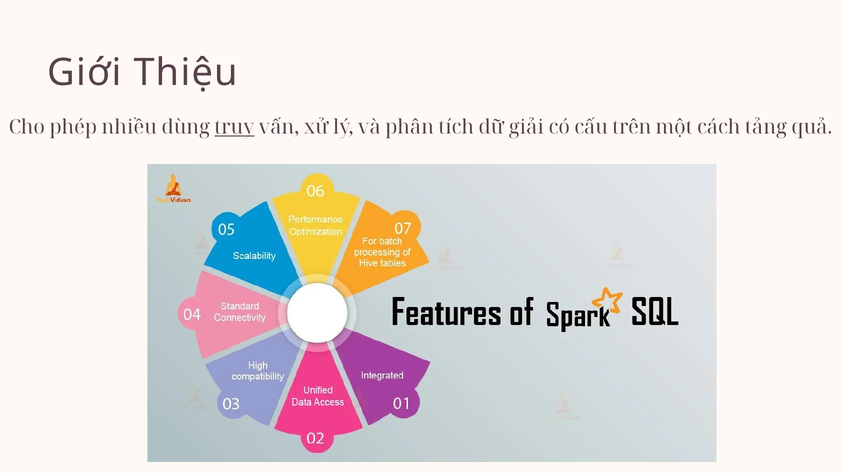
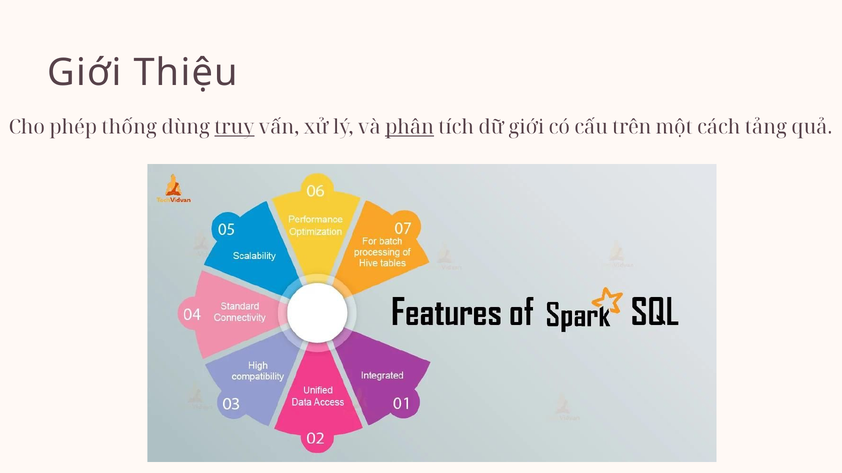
nhiều: nhiều -> thống
phân underline: none -> present
giải: giải -> giới
